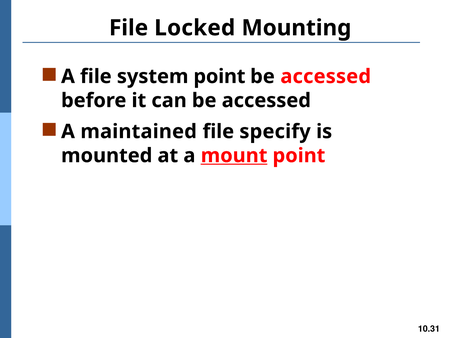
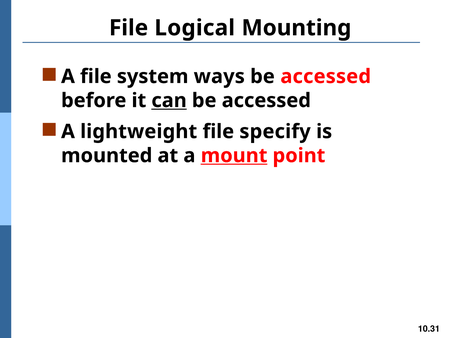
Locked: Locked -> Logical
system point: point -> ways
can underline: none -> present
maintained: maintained -> lightweight
